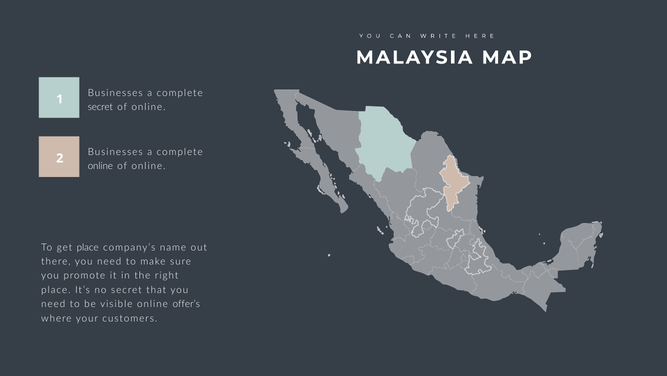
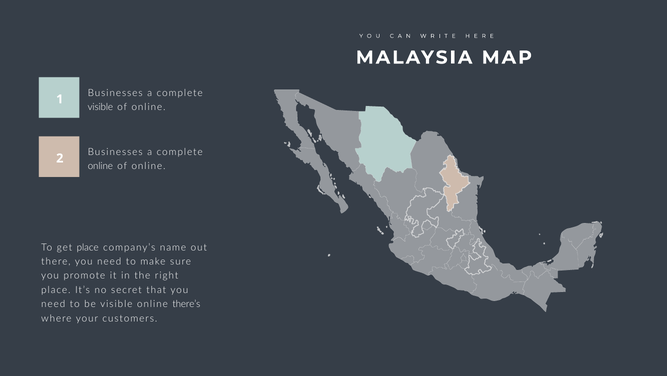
secret at (100, 107): secret -> visible
offer’s: offer’s -> there’s
